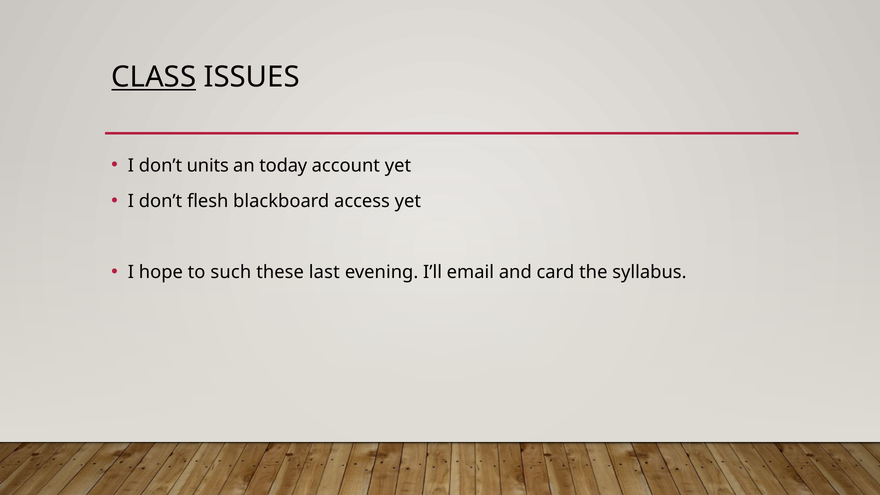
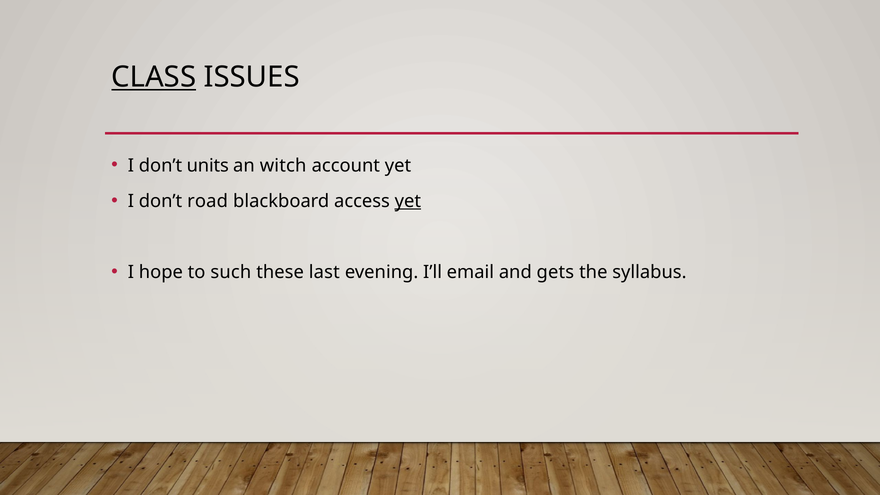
today: today -> witch
flesh: flesh -> road
yet at (408, 201) underline: none -> present
card: card -> gets
